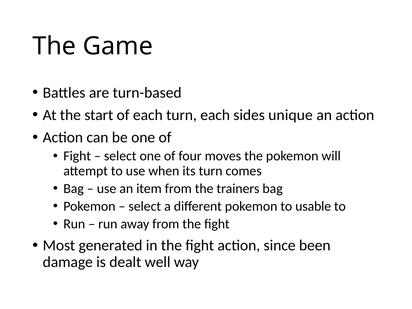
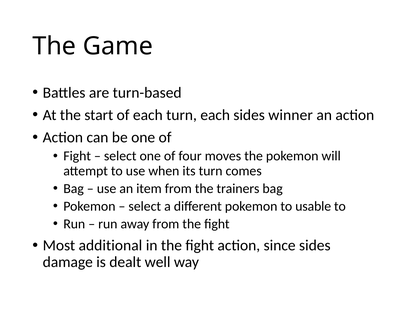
unique: unique -> winner
generated: generated -> additional
since been: been -> sides
